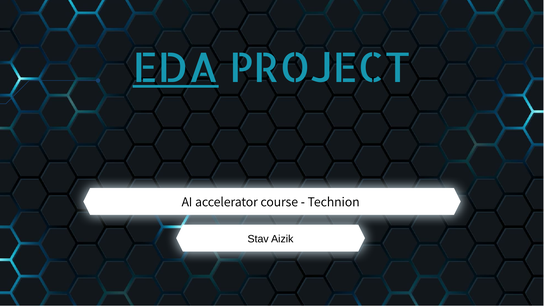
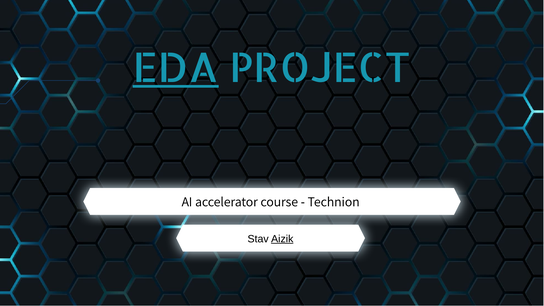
Aizik underline: none -> present
